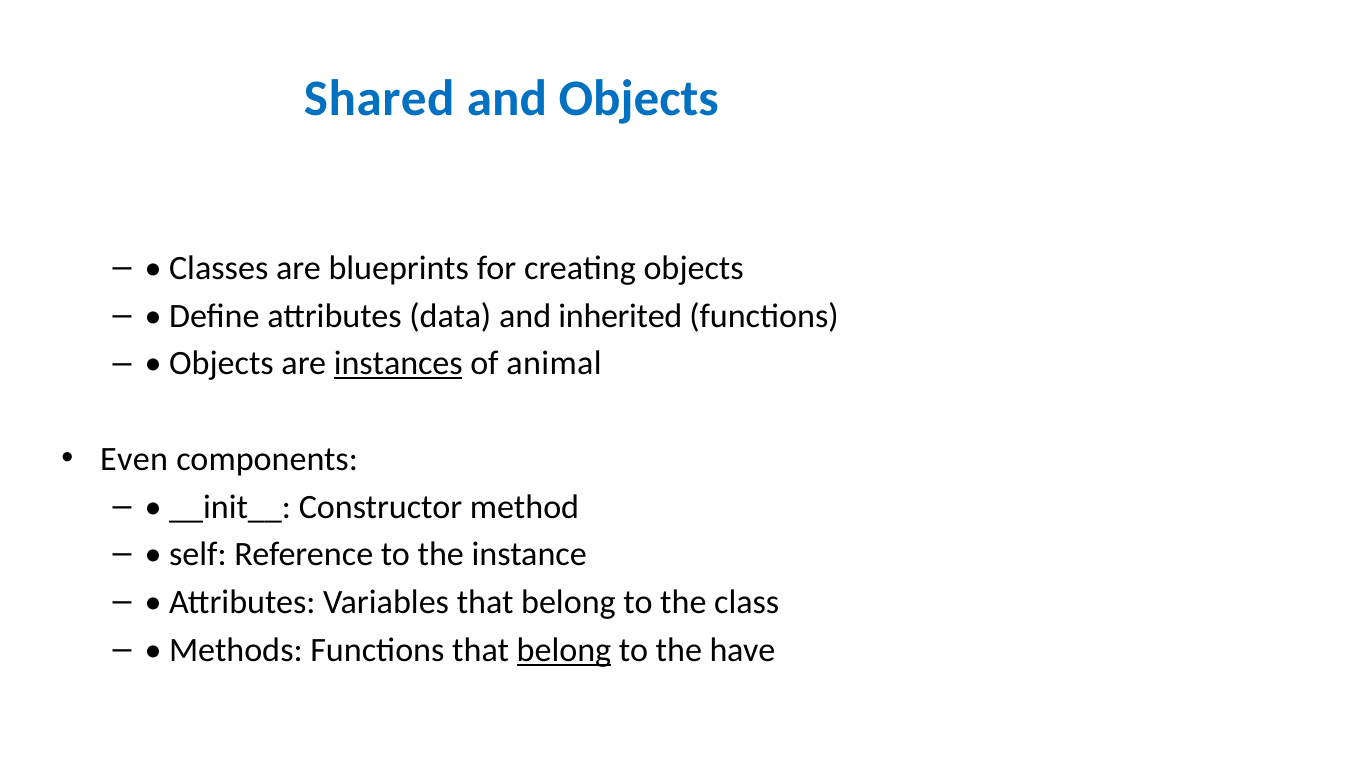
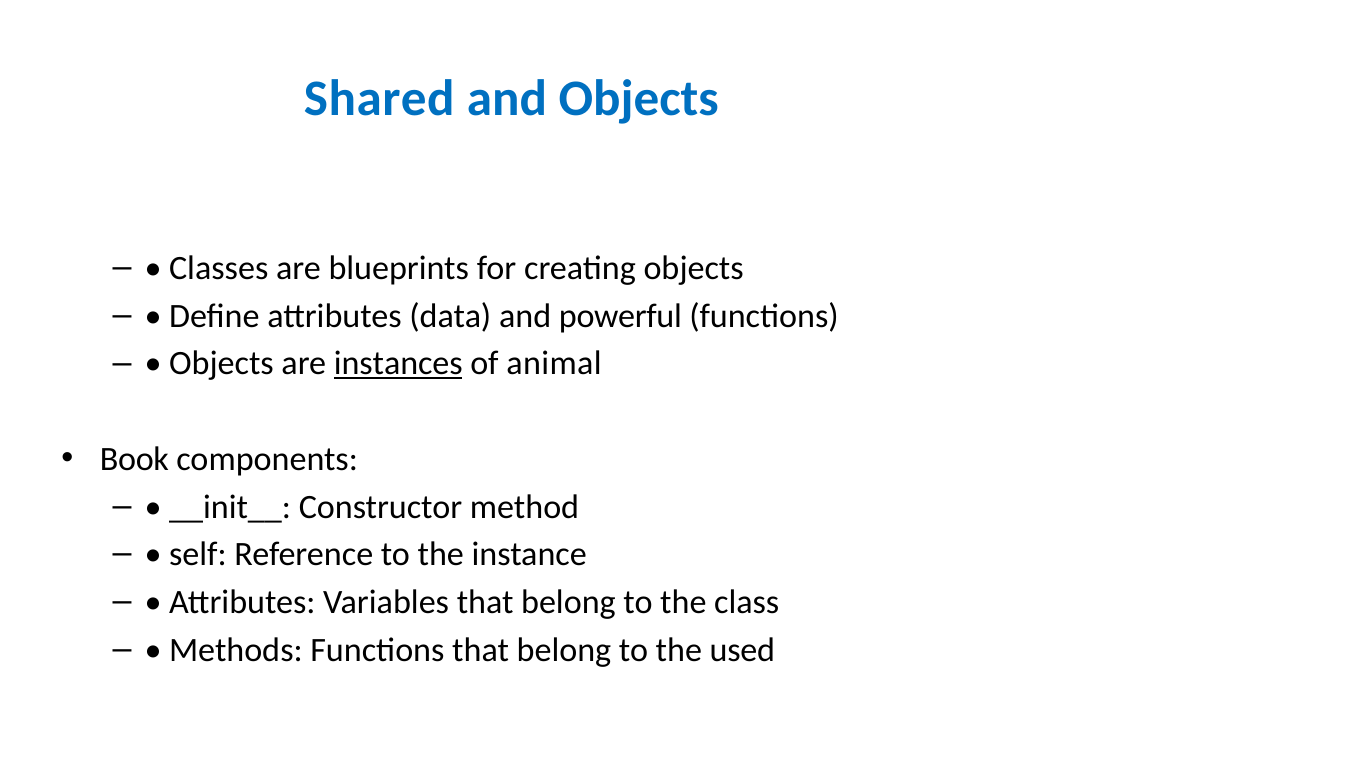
inherited: inherited -> powerful
Even: Even -> Book
belong at (564, 650) underline: present -> none
have: have -> used
